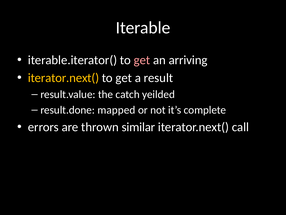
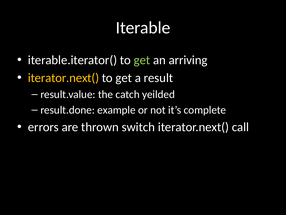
get at (142, 60) colour: pink -> light green
mapped: mapped -> example
similar: similar -> switch
